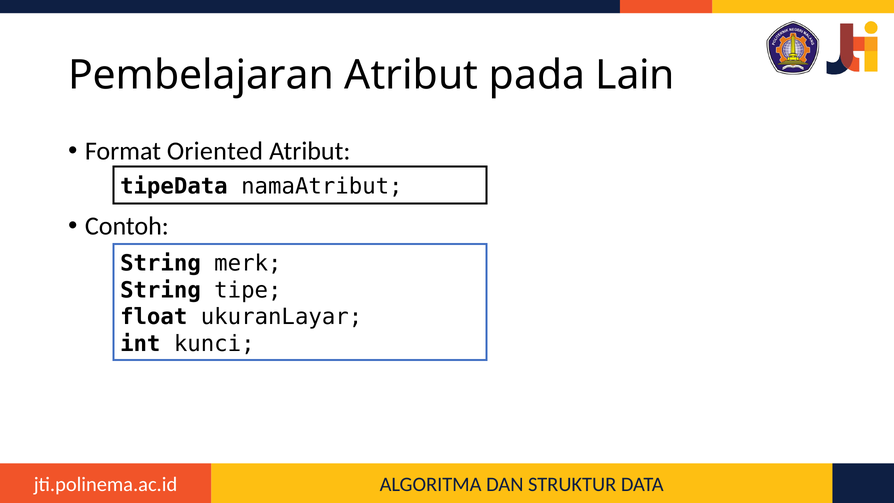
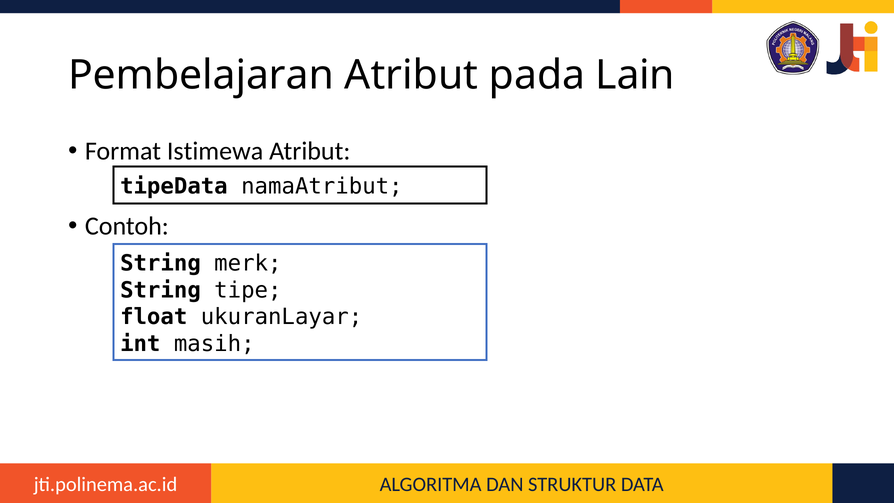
Oriented: Oriented -> Istimewa
kunci: kunci -> masih
